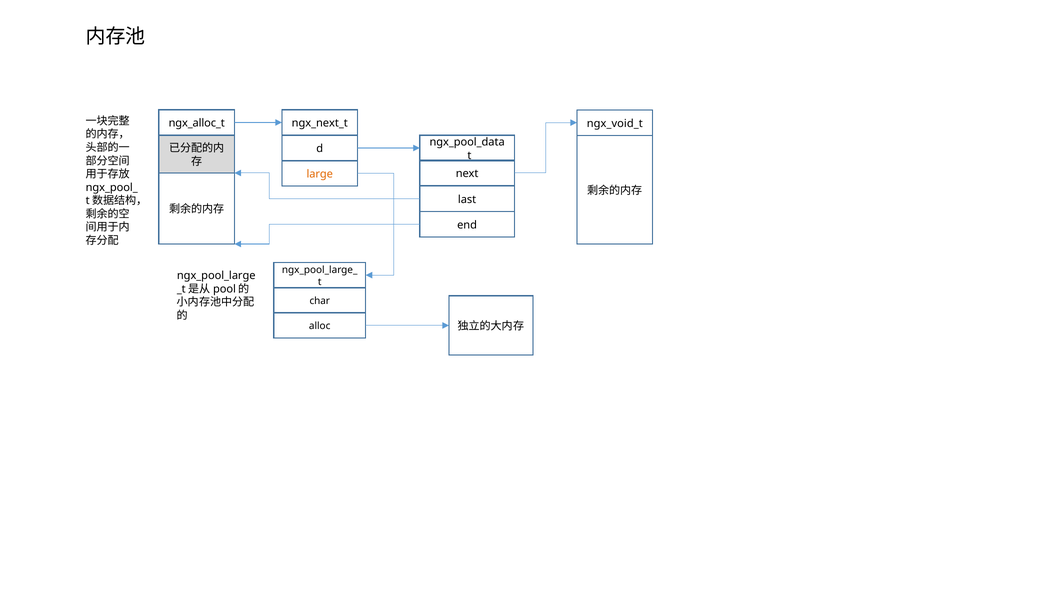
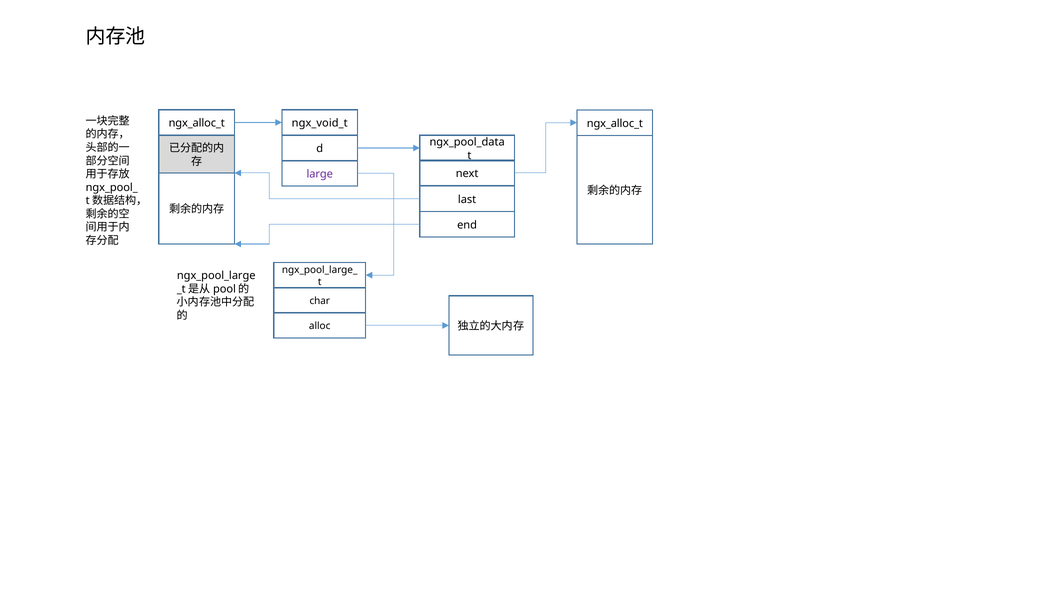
ngx_next_t: ngx_next_t -> ngx_void_t
ngx_void_t at (615, 123): ngx_void_t -> ngx_alloc_t
large colour: orange -> purple
